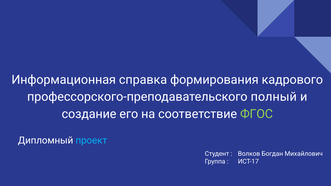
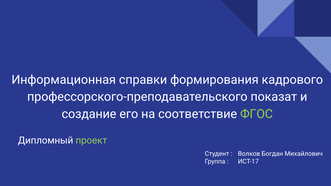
справка: справка -> справки
полный: полный -> показат
проект colour: light blue -> light green
